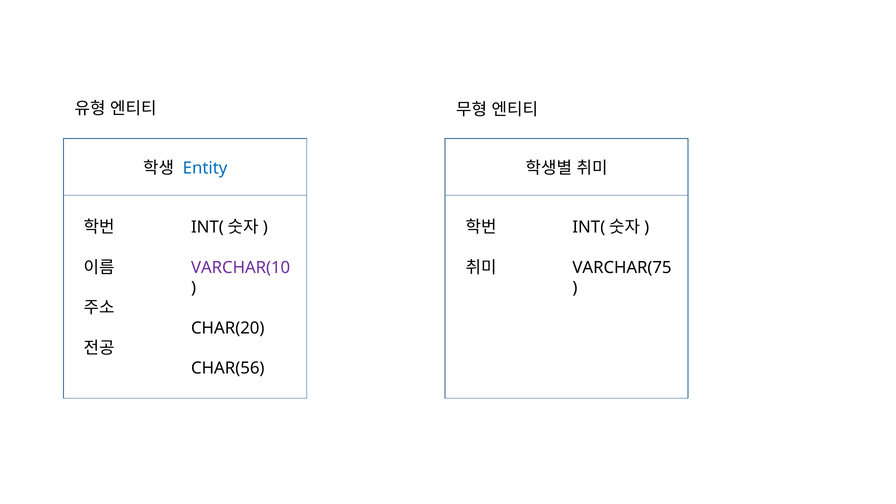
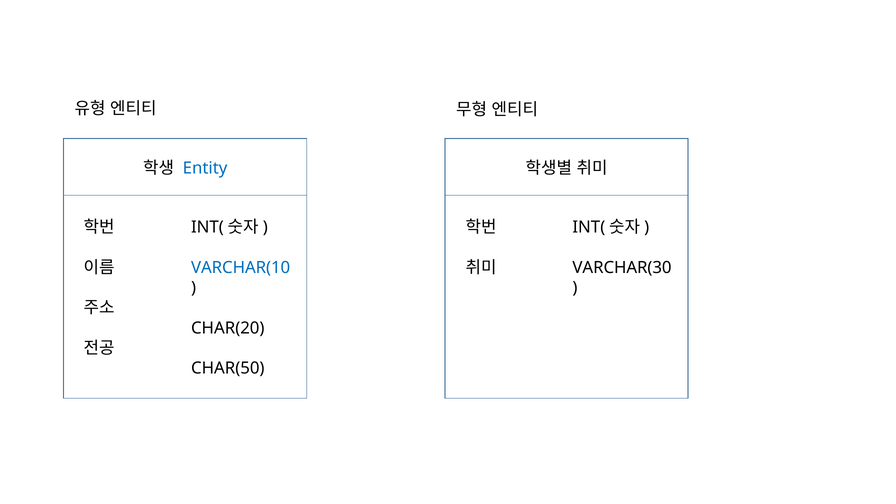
VARCHAR(10 colour: purple -> blue
VARCHAR(75: VARCHAR(75 -> VARCHAR(30
CHAR(56: CHAR(56 -> CHAR(50
